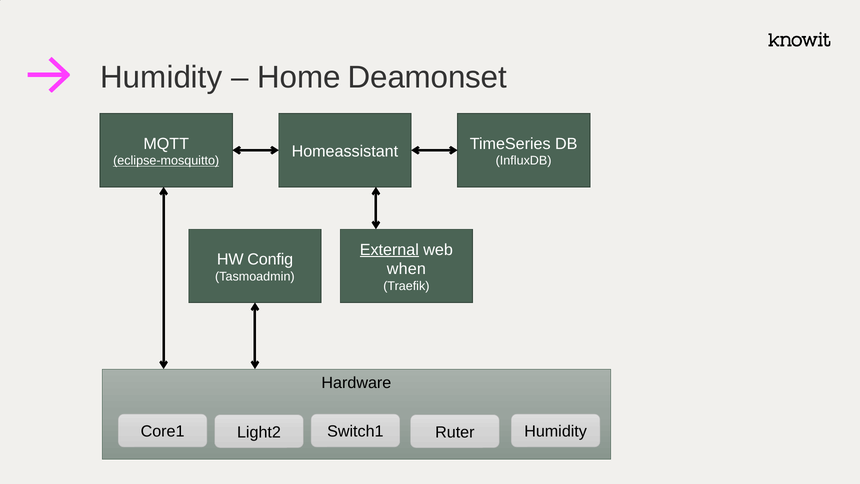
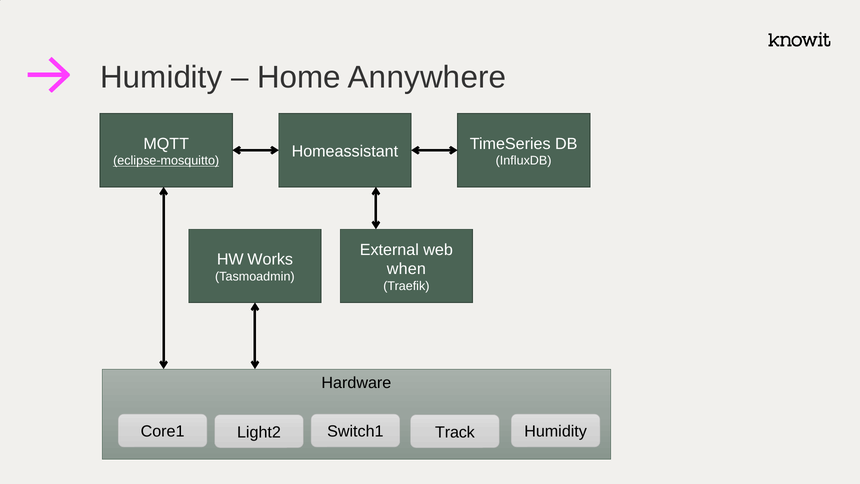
Deamonset: Deamonset -> Annywhere
External underline: present -> none
Config: Config -> Works
Ruter: Ruter -> Track
